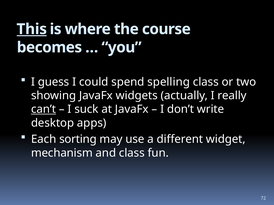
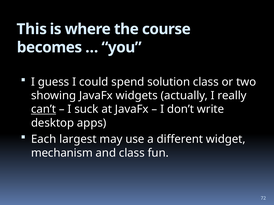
This underline: present -> none
spelling: spelling -> solution
sorting: sorting -> largest
